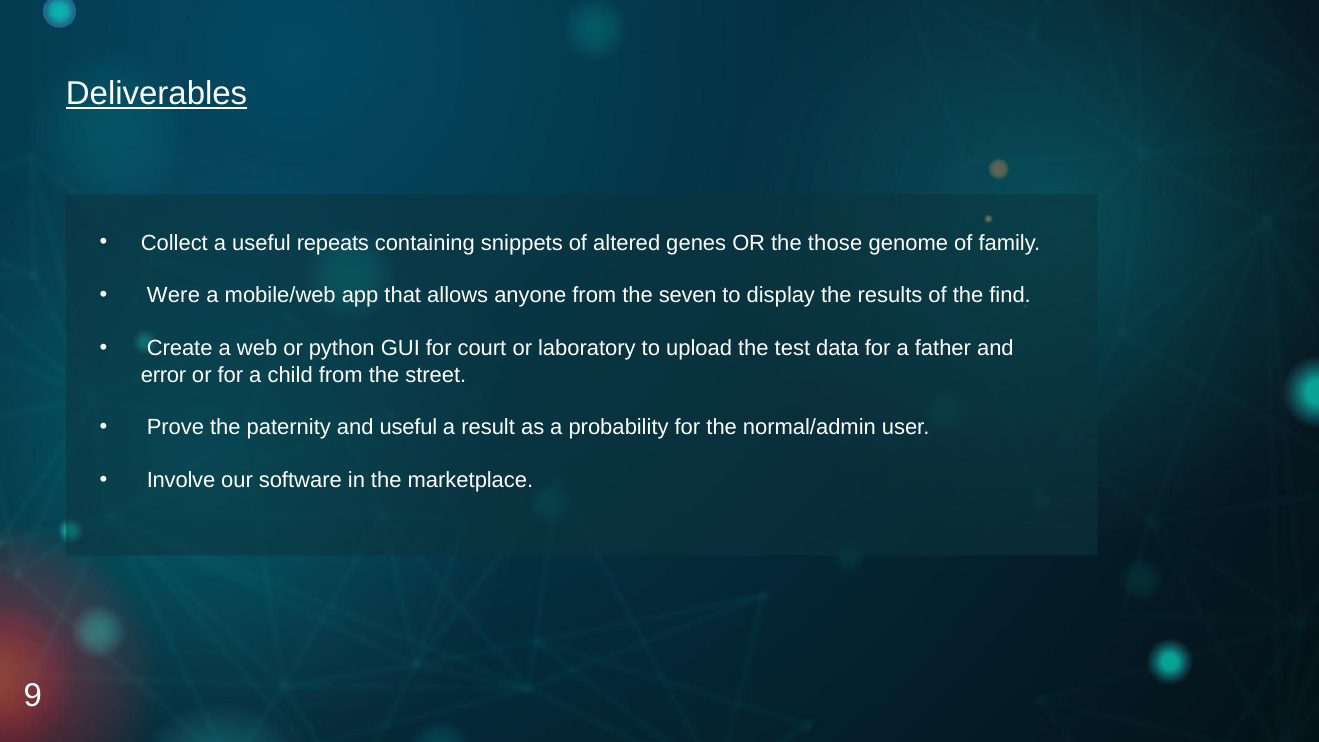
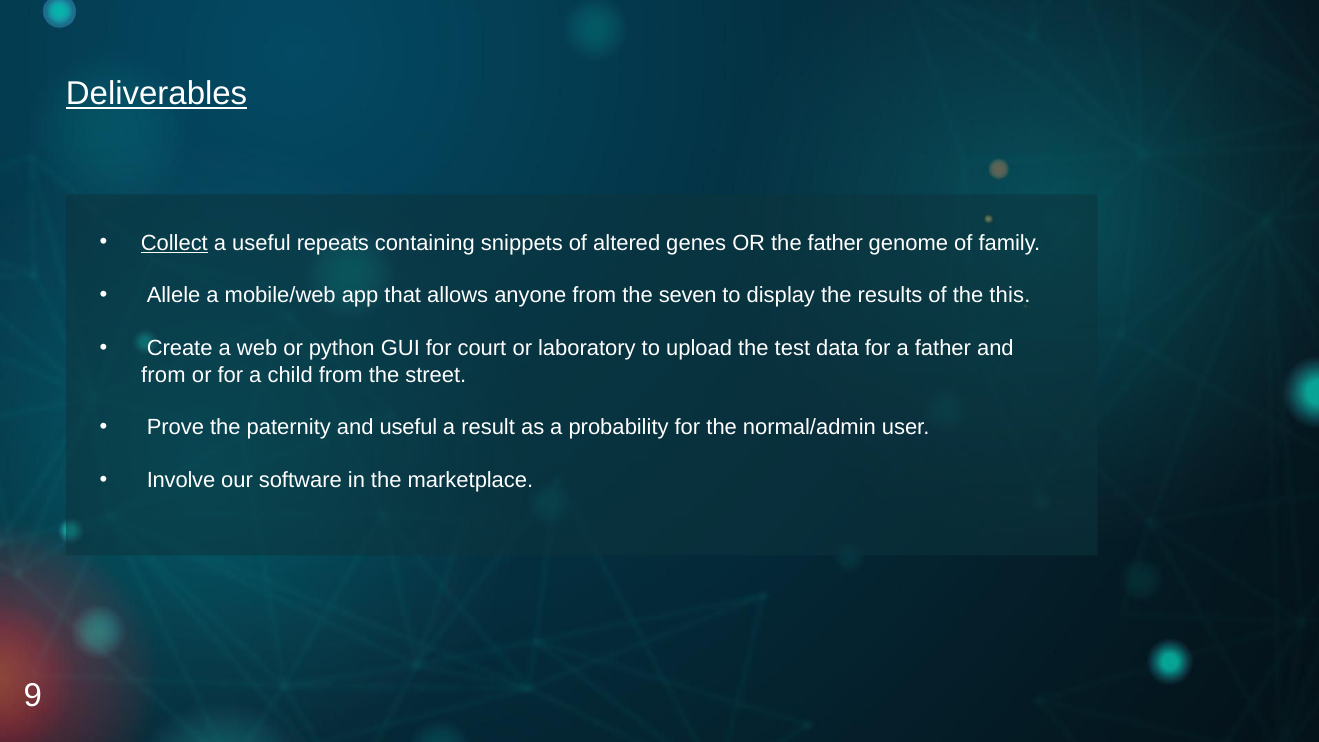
Collect underline: none -> present
the those: those -> father
Were: Were -> Allele
find: find -> this
error at (164, 375): error -> from
